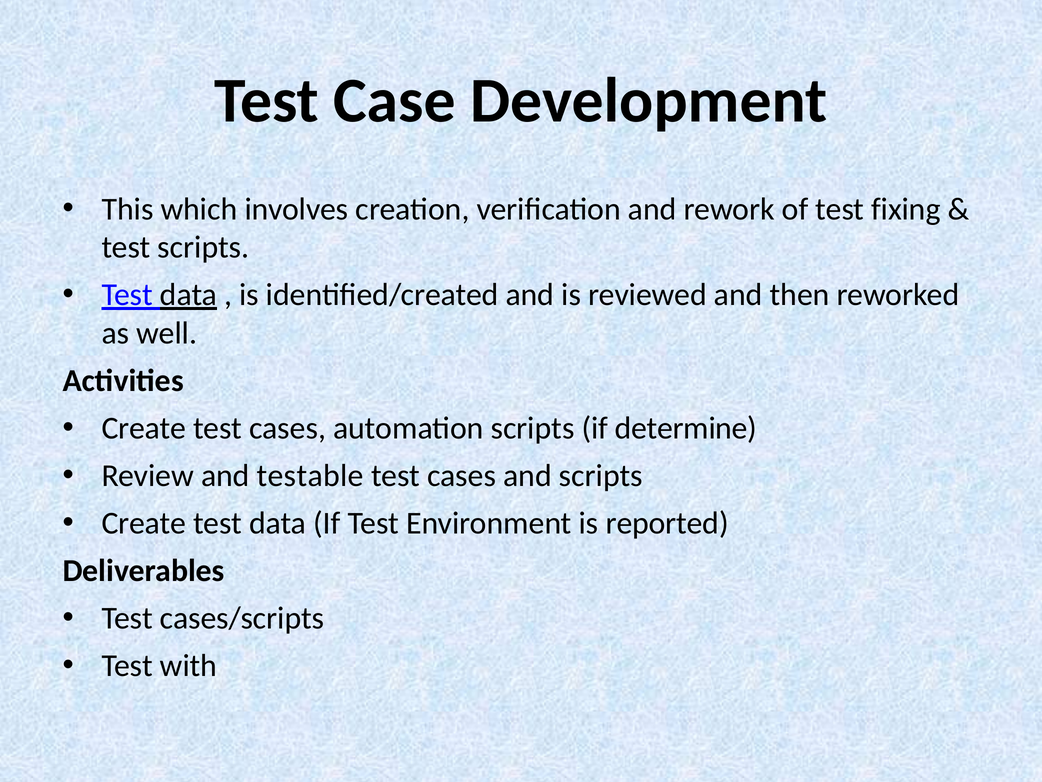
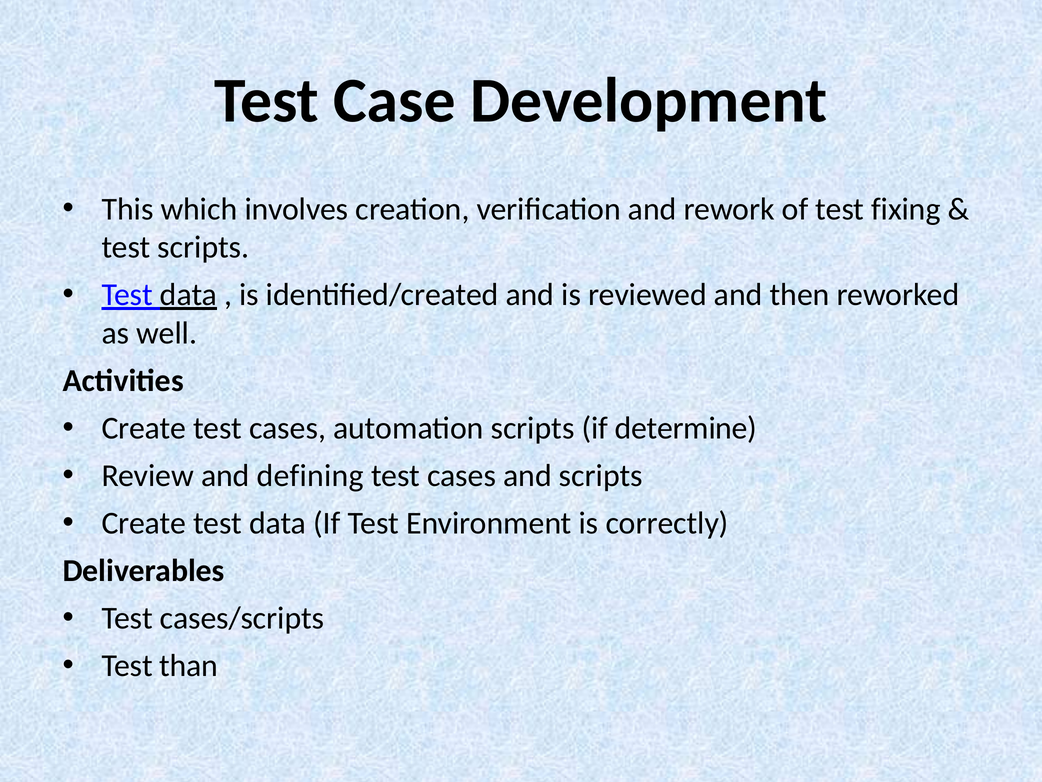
testable: testable -> defining
reported: reported -> correctly
with: with -> than
